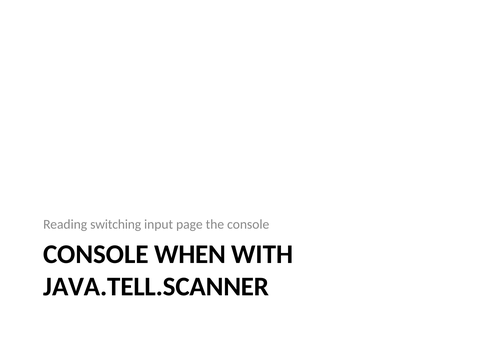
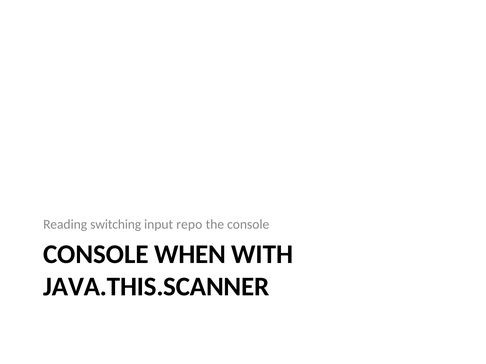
page: page -> repo
JAVA.TELL.SCANNER: JAVA.TELL.SCANNER -> JAVA.THIS.SCANNER
